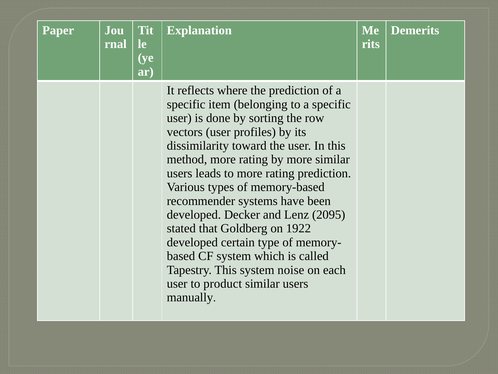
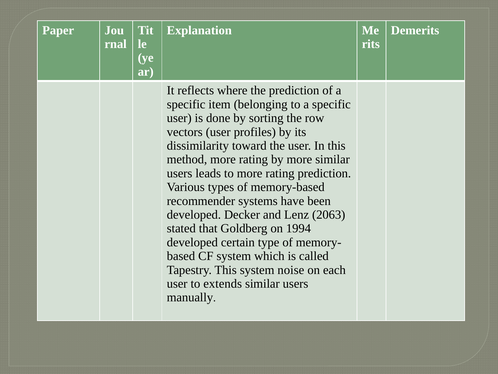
2095: 2095 -> 2063
1922: 1922 -> 1994
product: product -> extends
